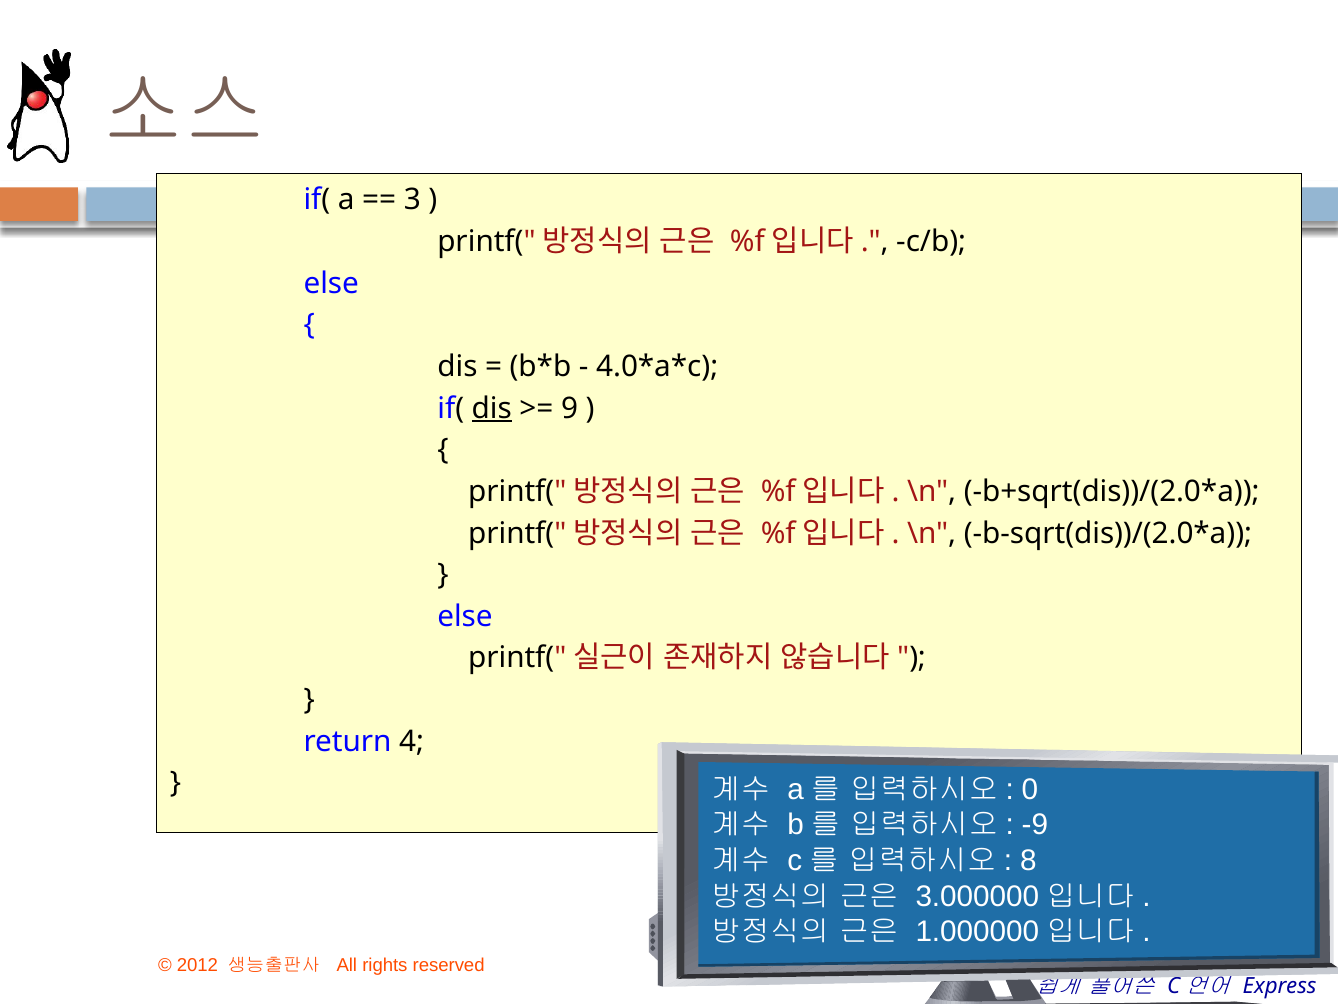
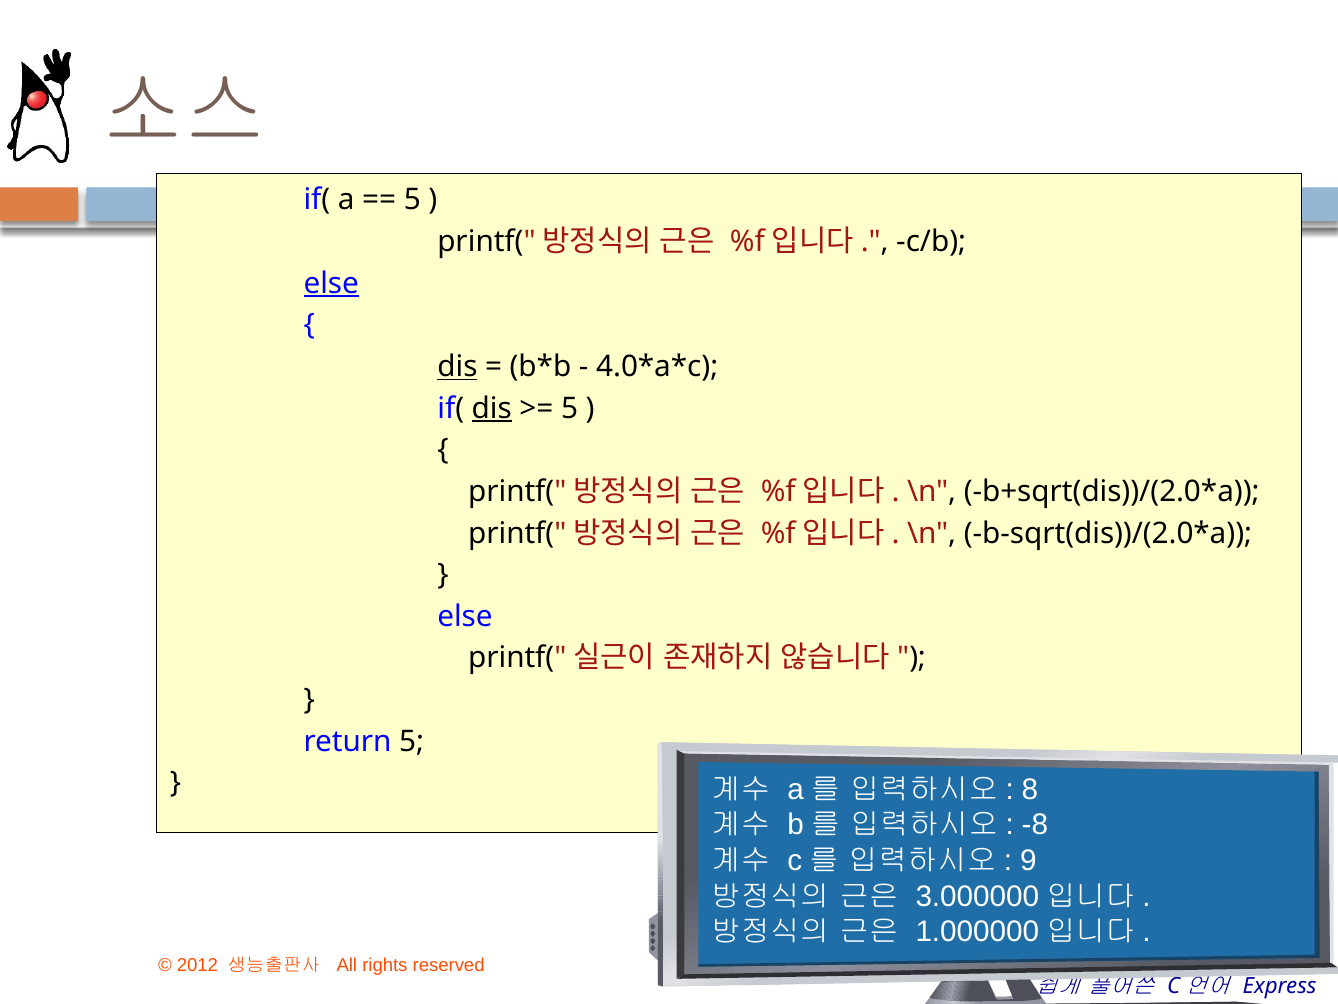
3 at (412, 200): 3 -> 5
else at (331, 283) underline: none -> present
dis at (457, 366) underline: none -> present
9 at (570, 408): 9 -> 5
return 4: 4 -> 5
0: 0 -> 8
-9: -9 -> -8
8: 8 -> 9
